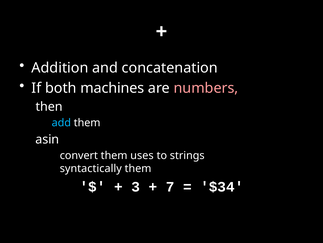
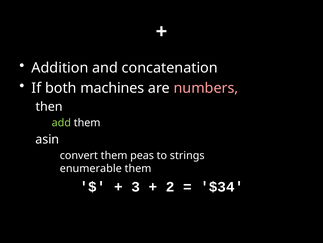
add colour: light blue -> light green
uses: uses -> peas
syntactically: syntactically -> enumerable
7: 7 -> 2
